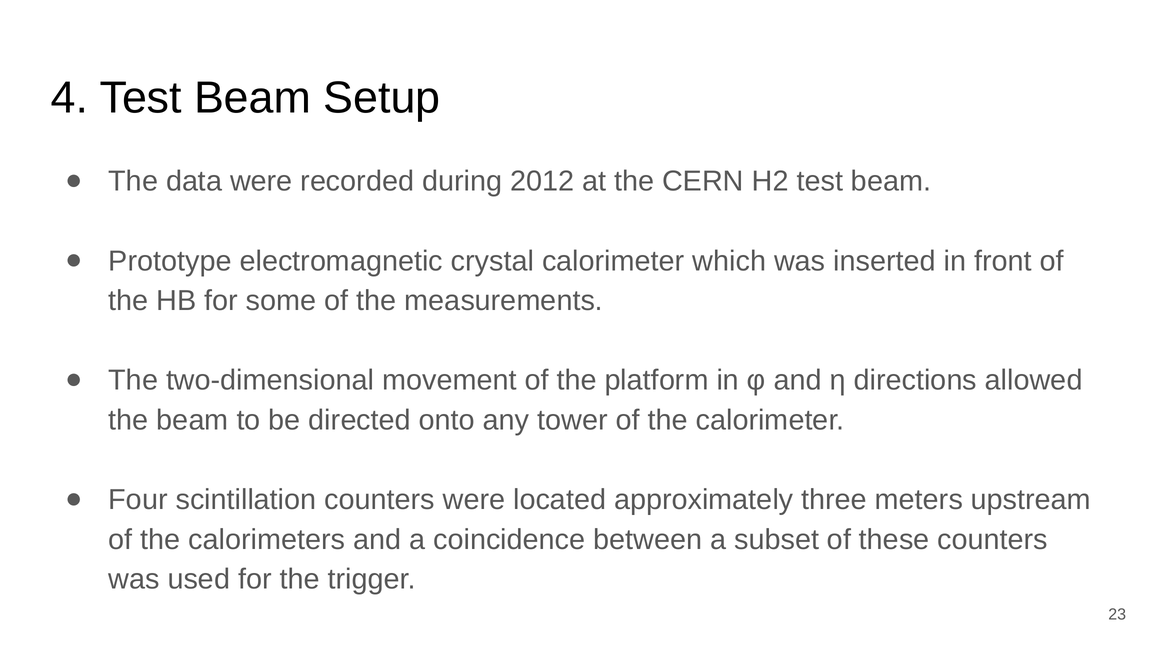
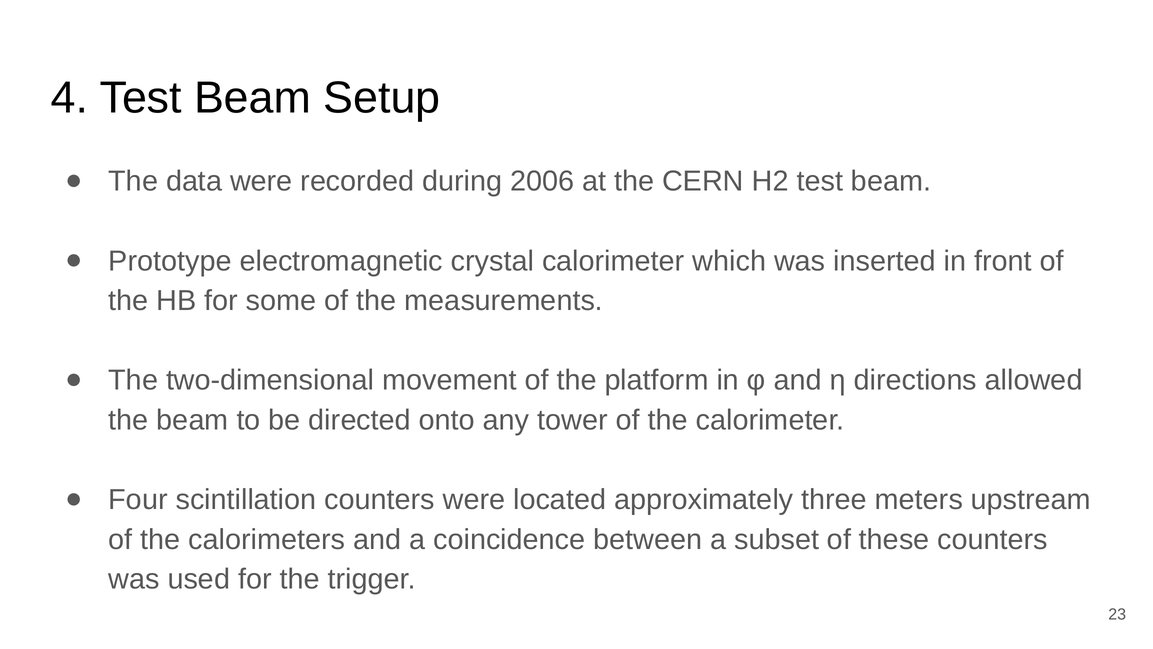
2012: 2012 -> 2006
